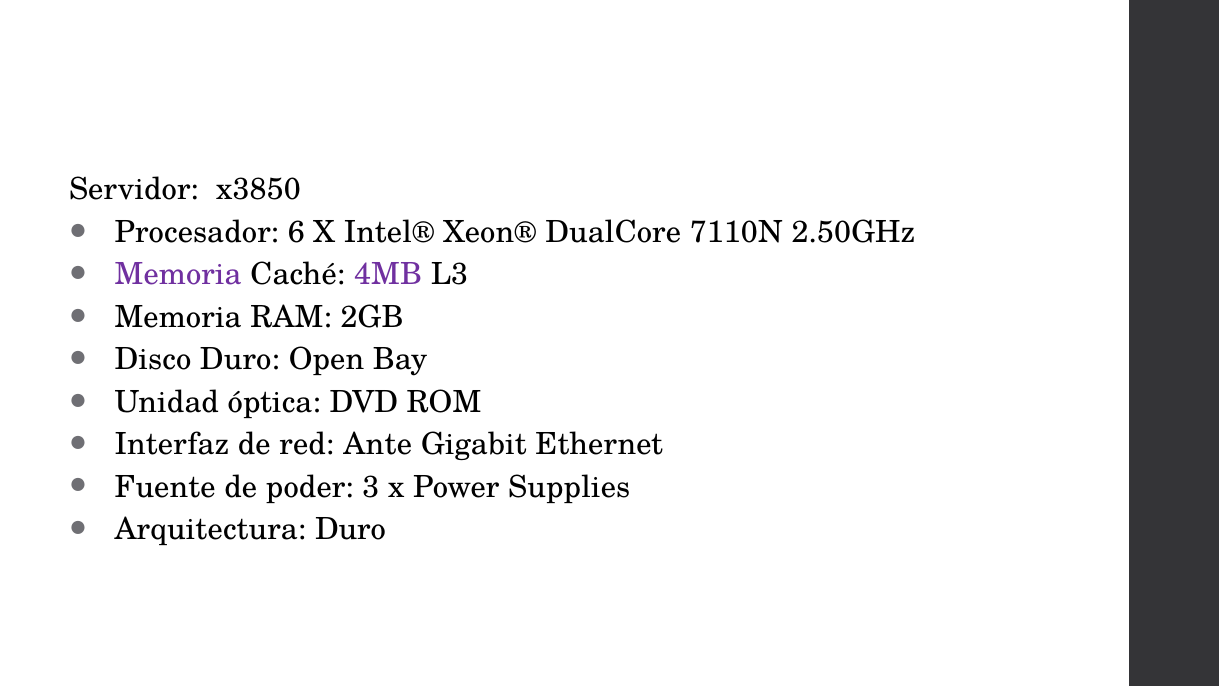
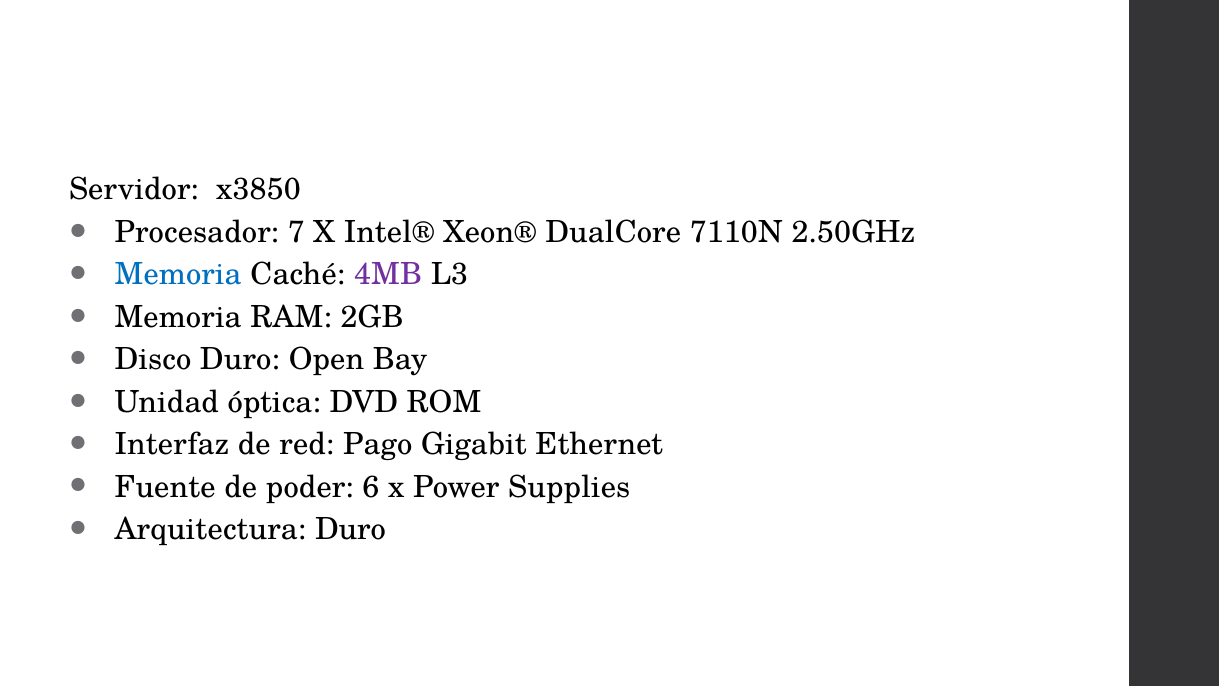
6: 6 -> 7
Memoria at (178, 275) colour: purple -> blue
Ante: Ante -> Pago
3: 3 -> 6
